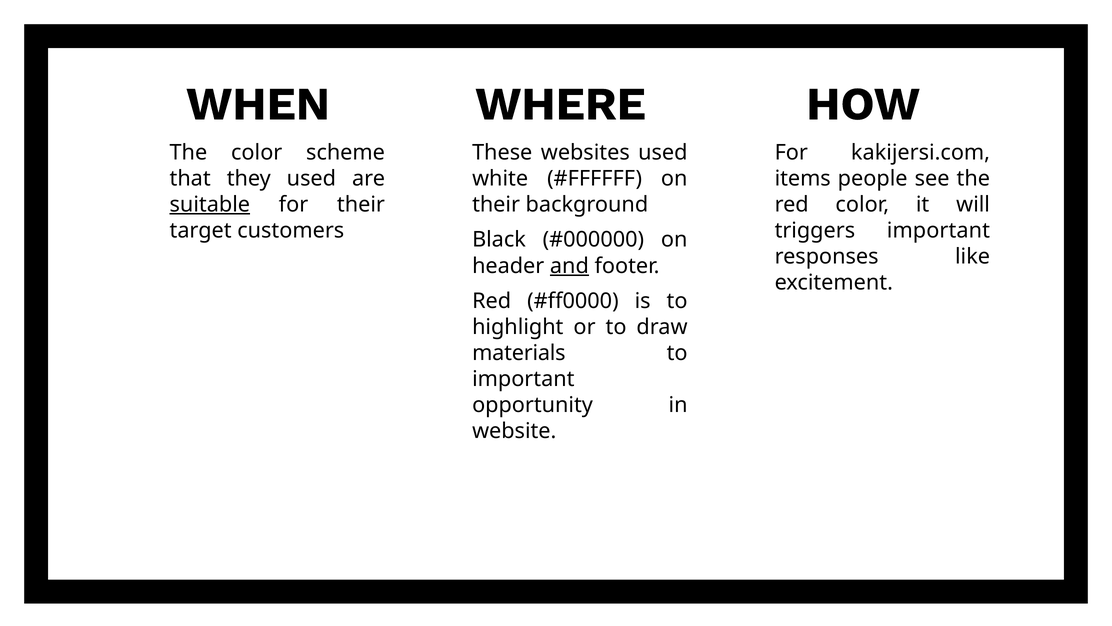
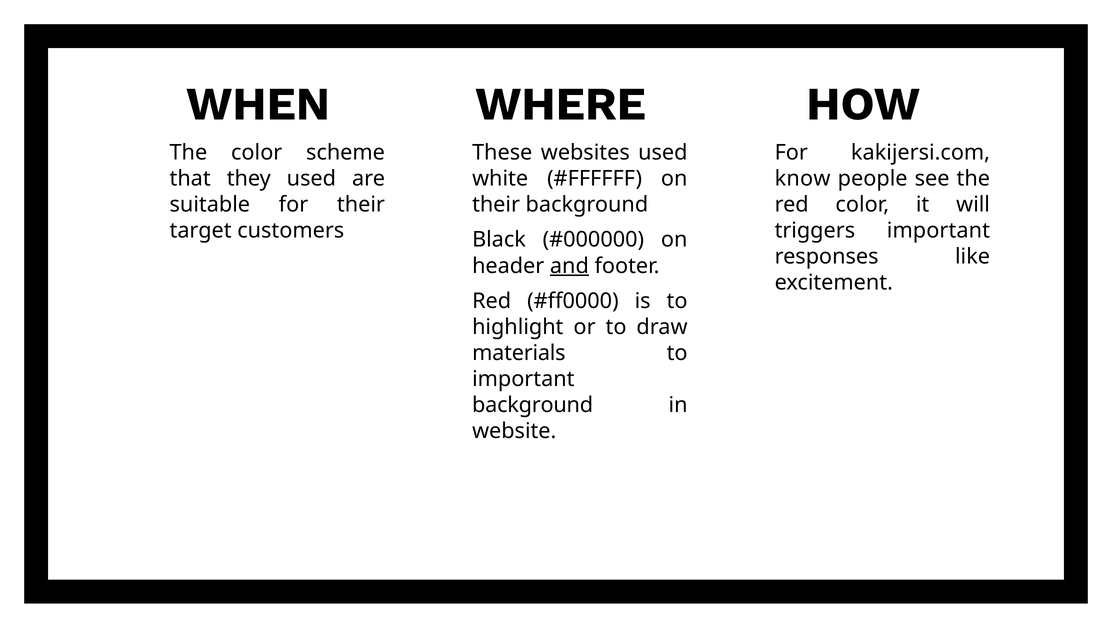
items: items -> know
suitable underline: present -> none
opportunity at (533, 405): opportunity -> background
